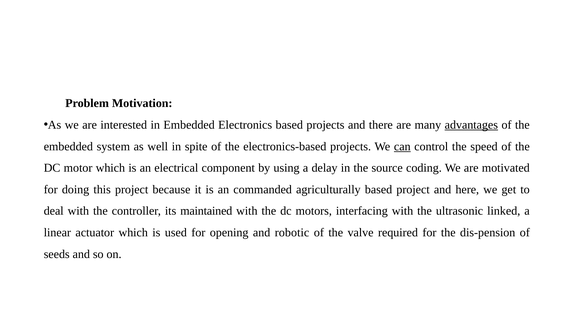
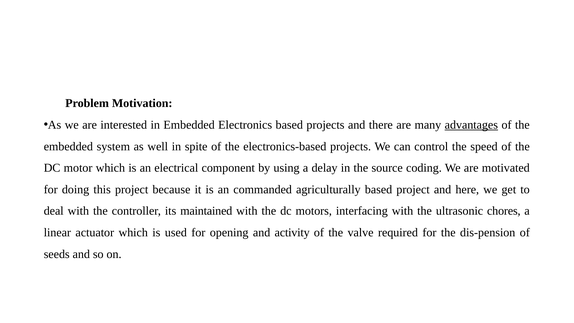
can underline: present -> none
linked: linked -> chores
robotic: robotic -> activity
